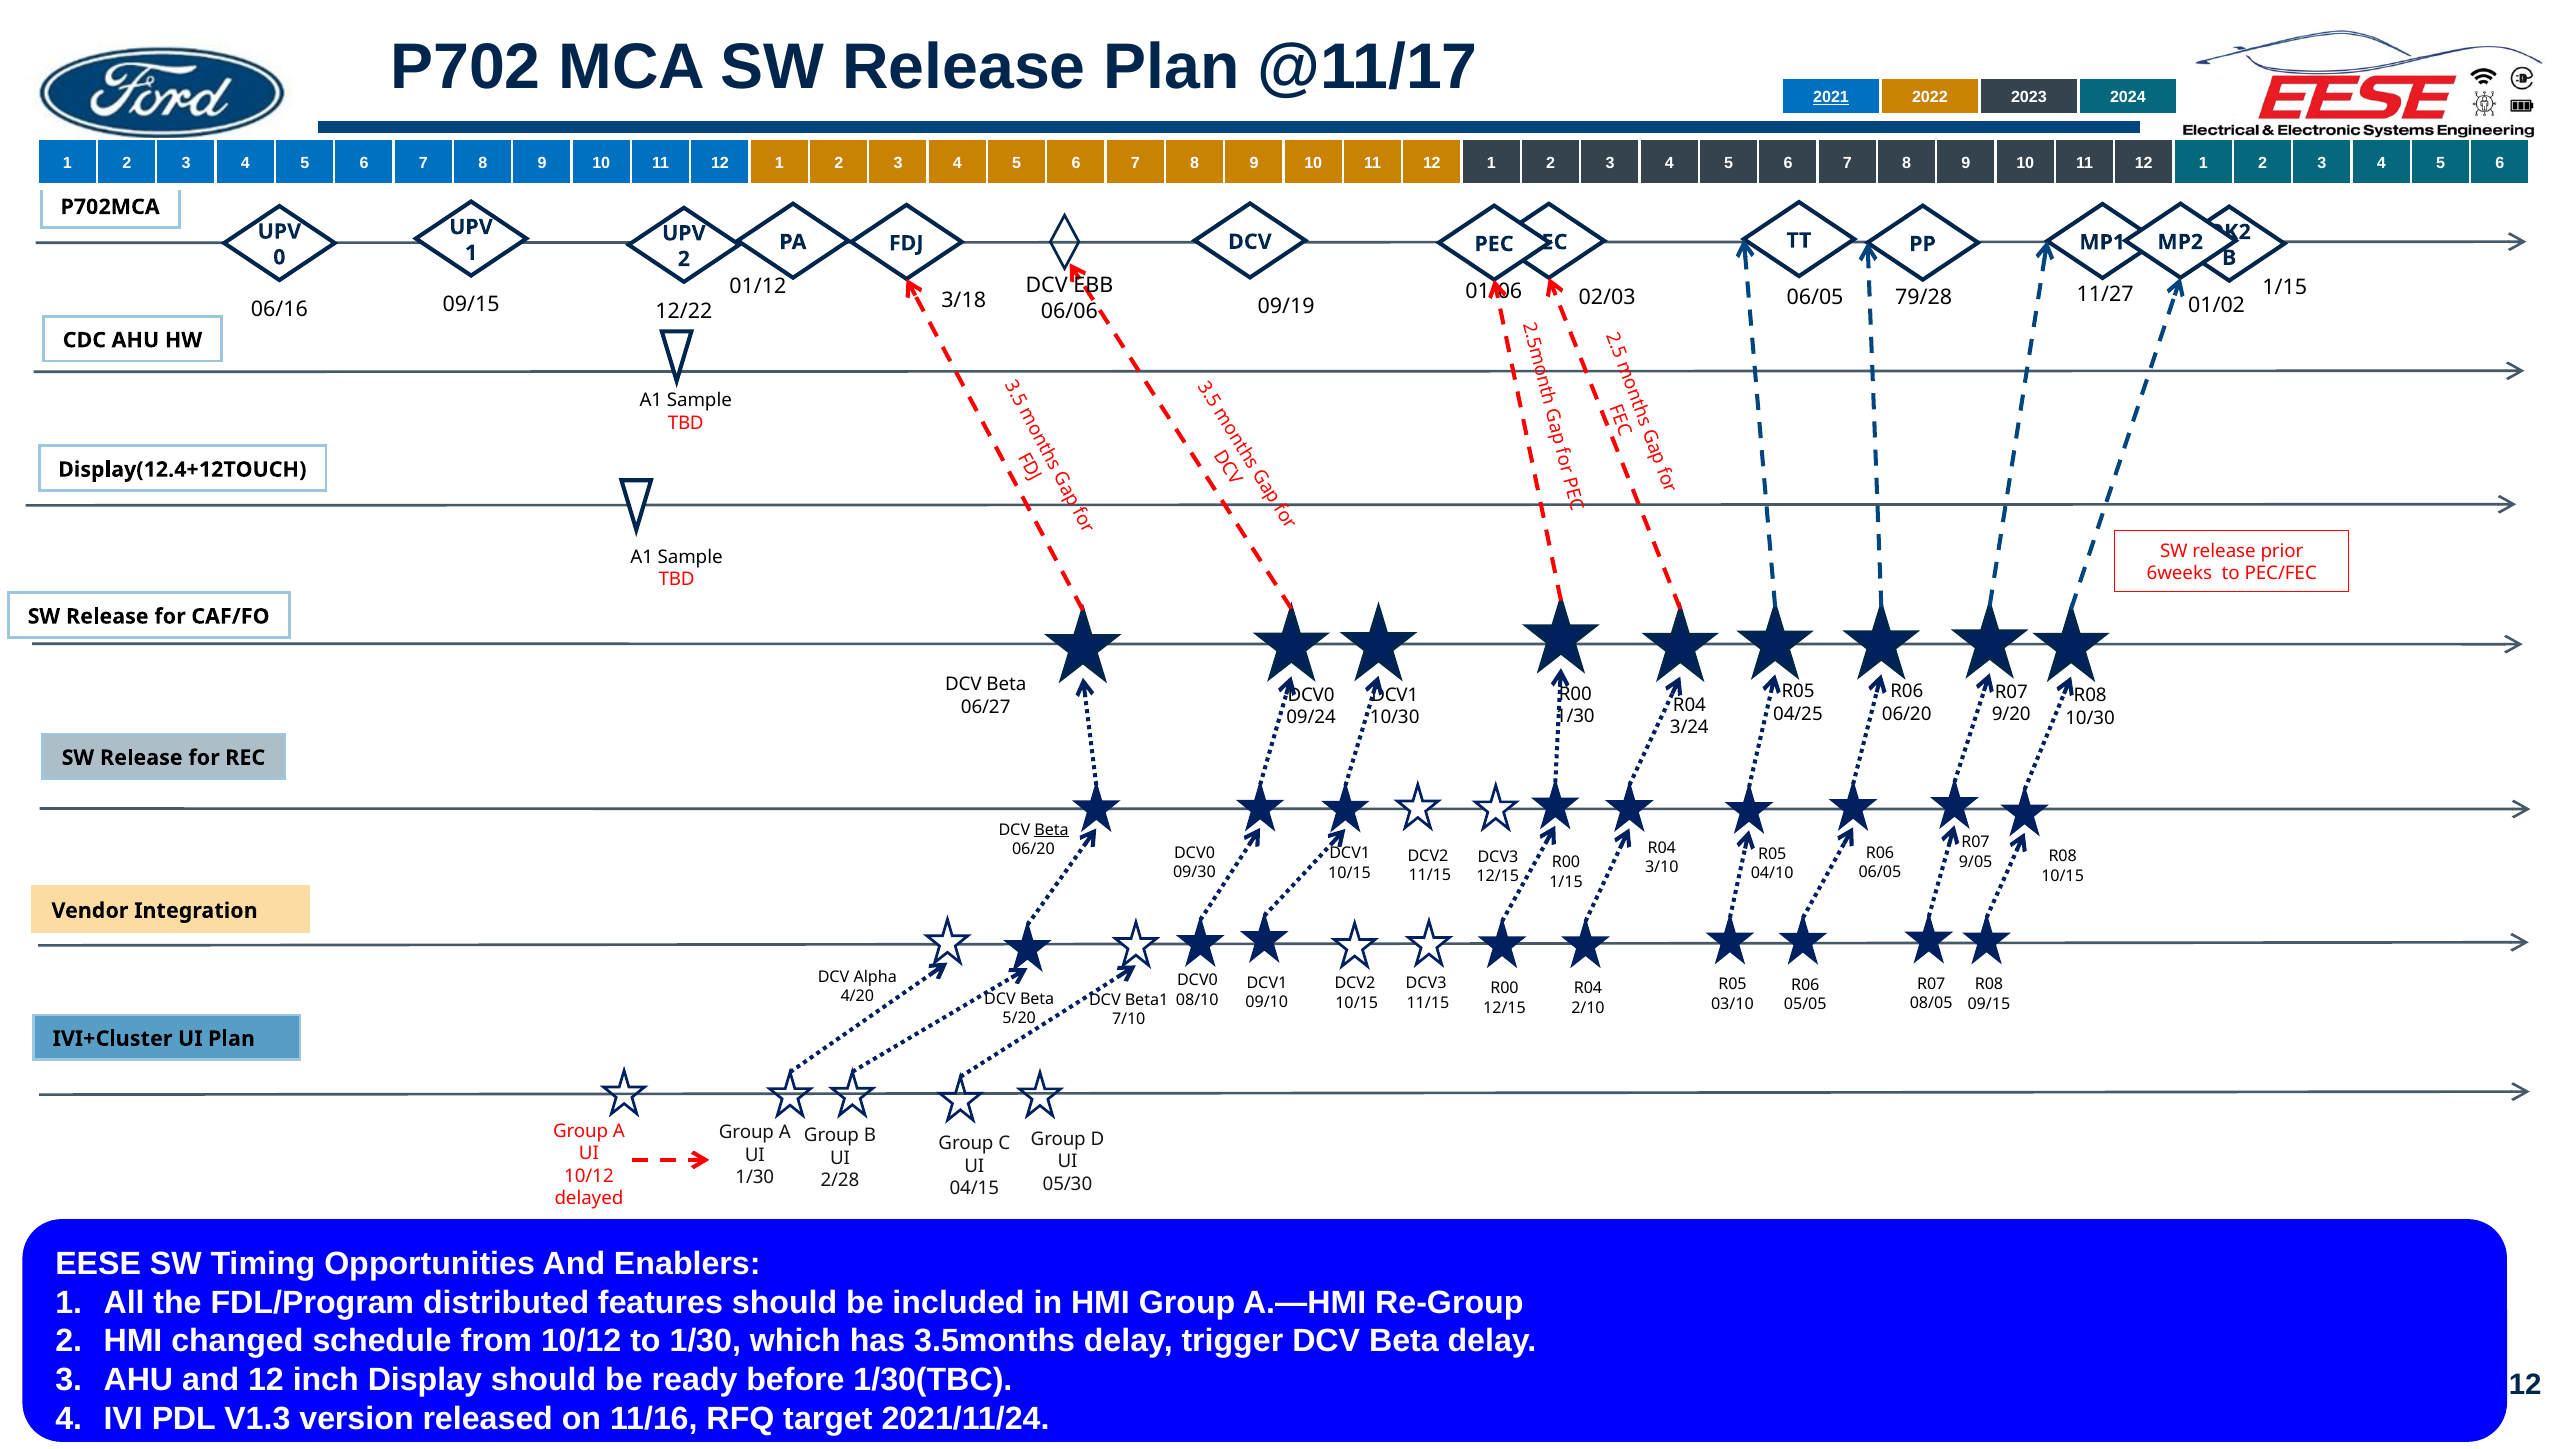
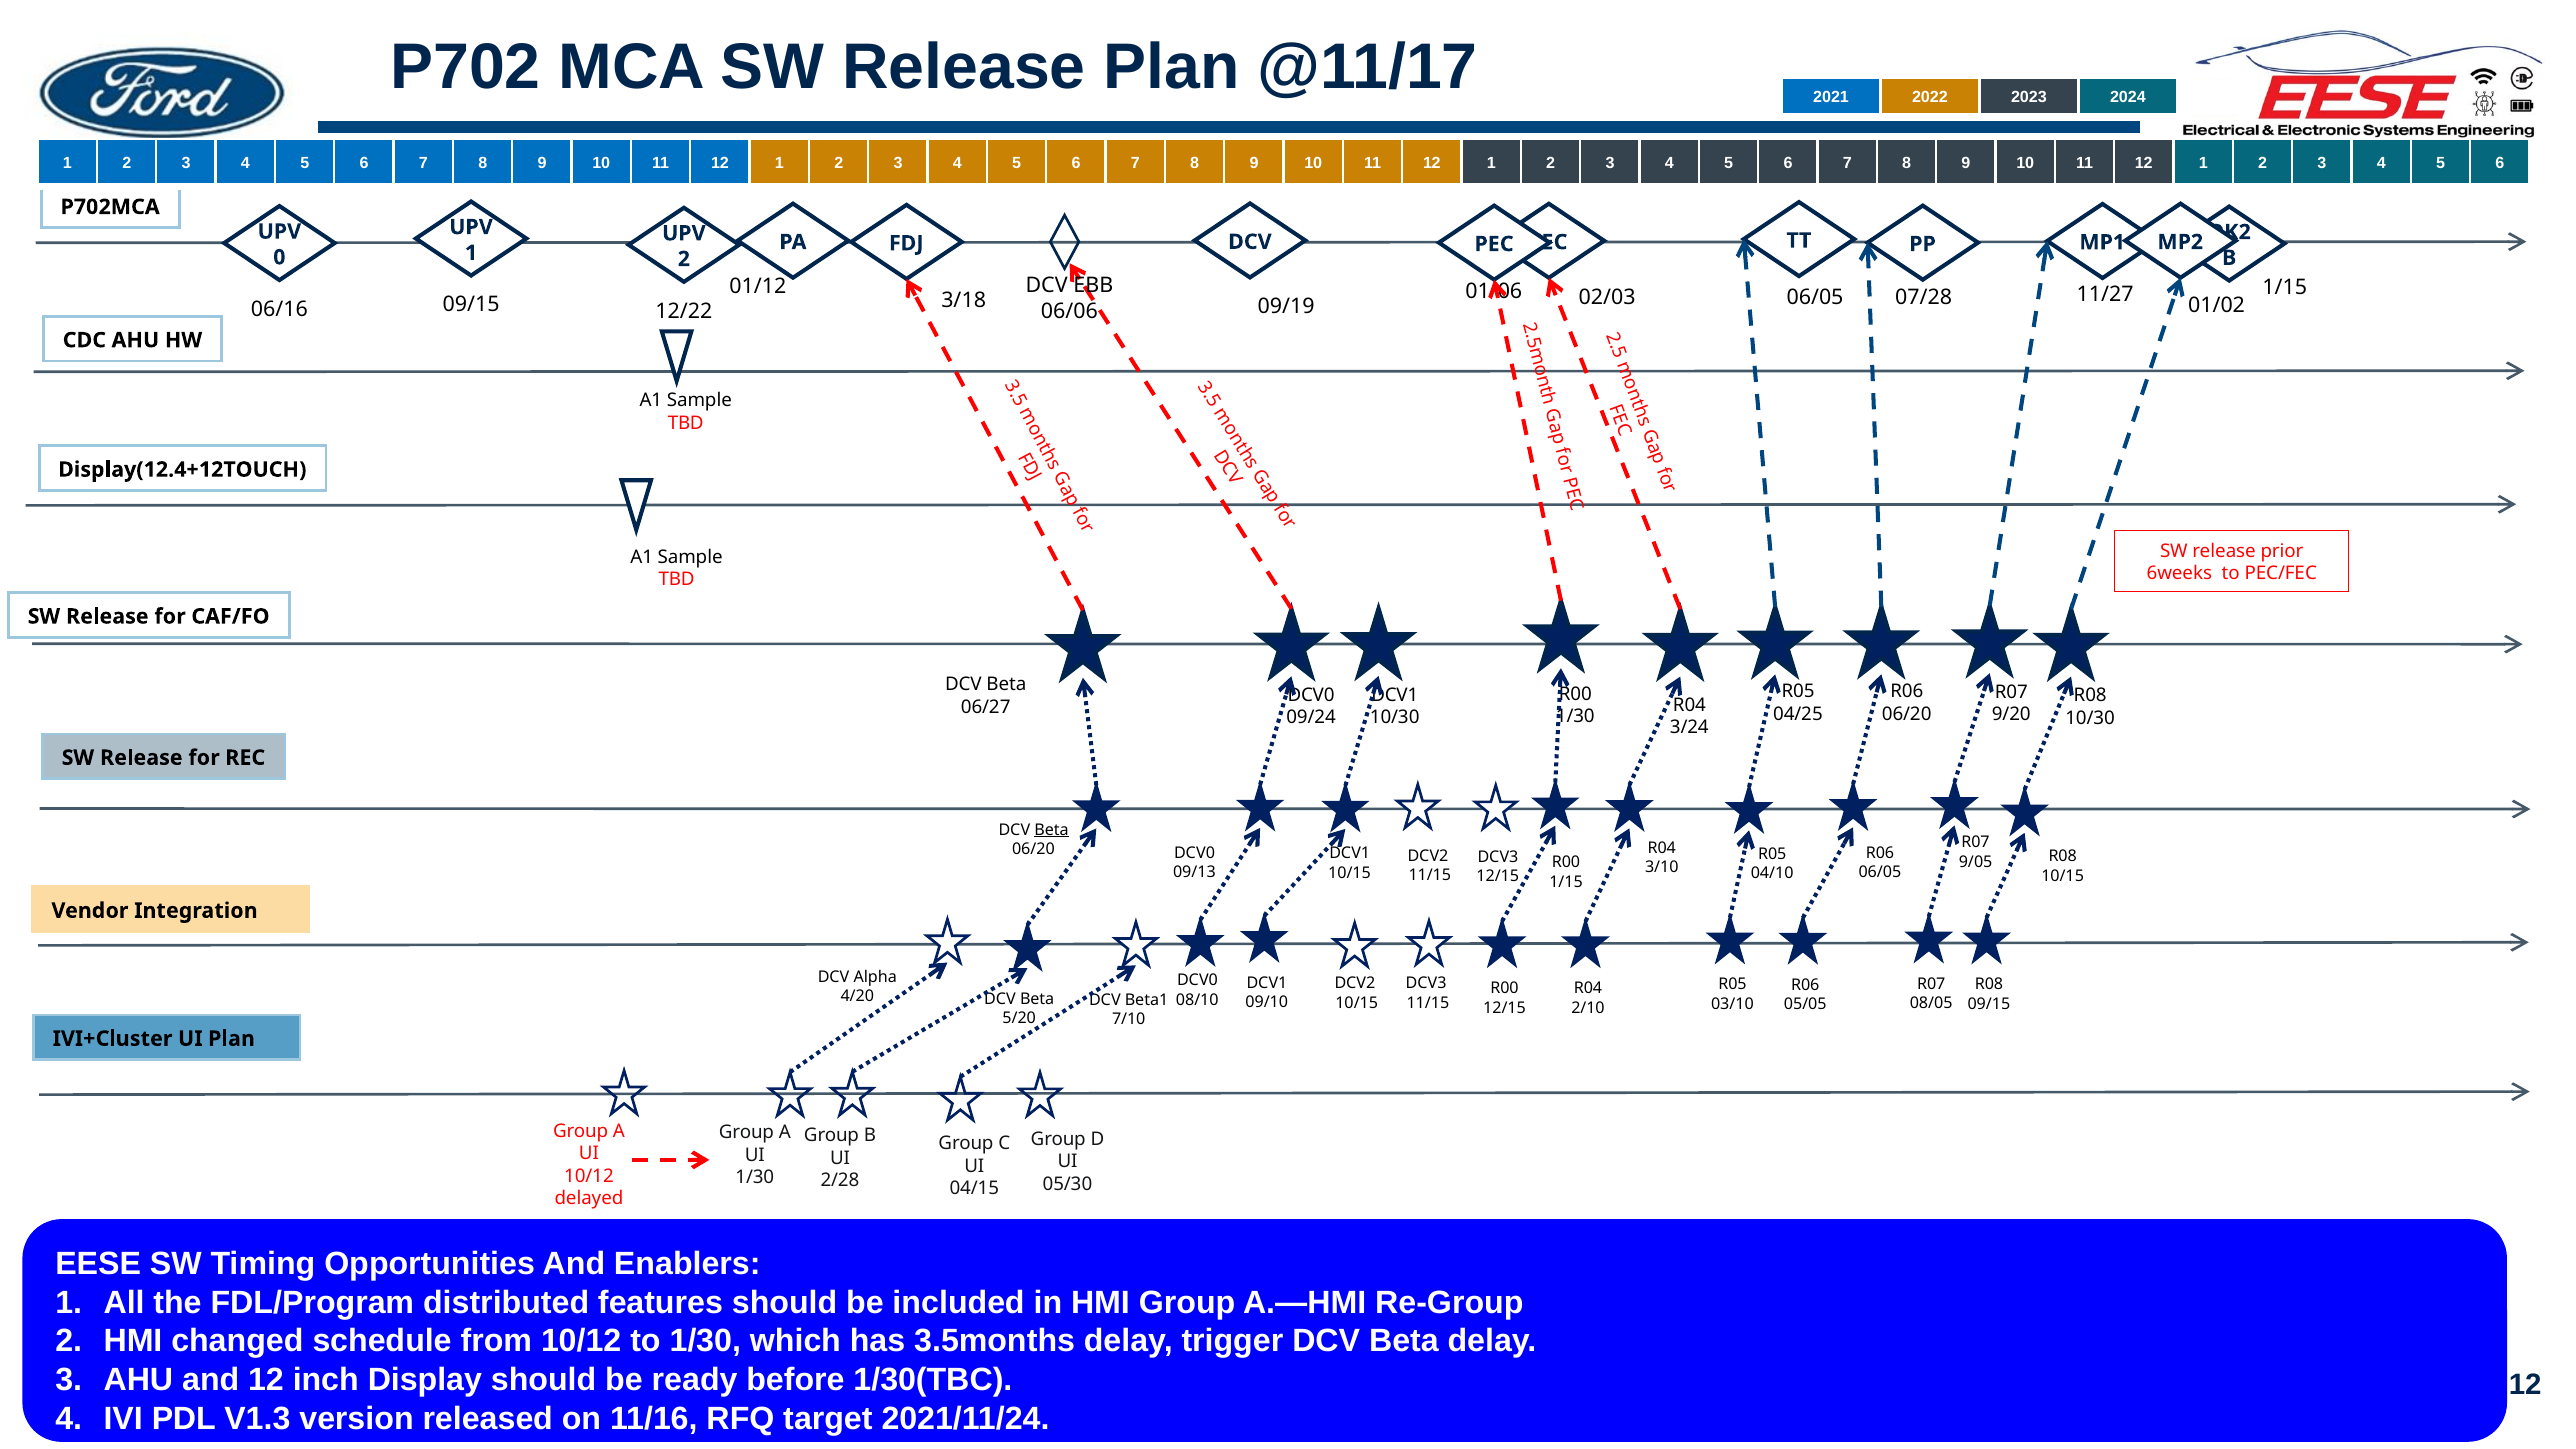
2021 underline: present -> none
79/28: 79/28 -> 07/28
09/30: 09/30 -> 09/13
